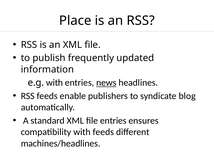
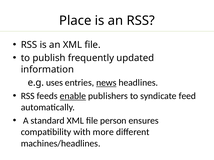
e.g with: with -> uses
enable underline: none -> present
blog: blog -> feed
file entries: entries -> person
with feeds: feeds -> more
